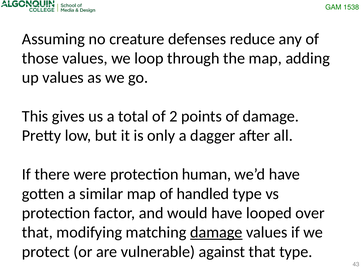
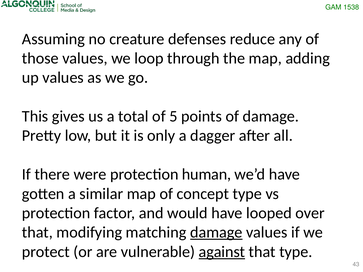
2: 2 -> 5
handled: handled -> concept
against underline: none -> present
